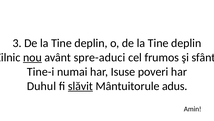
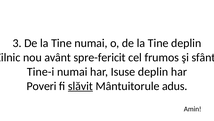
deplin at (91, 43): deplin -> numai
nou underline: present -> none
spre-aduci: spre-aduci -> spre-fericit
Isuse poveri: poveri -> deplin
Duhul: Duhul -> Poveri
